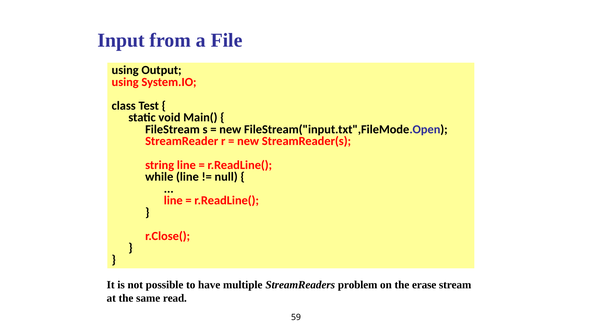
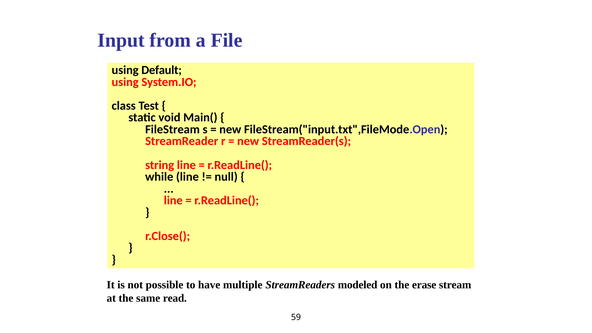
Output: Output -> Default
problem: problem -> modeled
